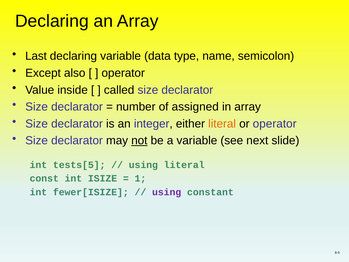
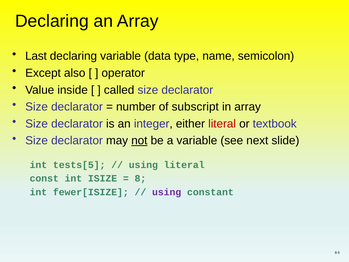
assigned: assigned -> subscript
literal at (222, 124) colour: orange -> red
or operator: operator -> textbook
1: 1 -> 8
